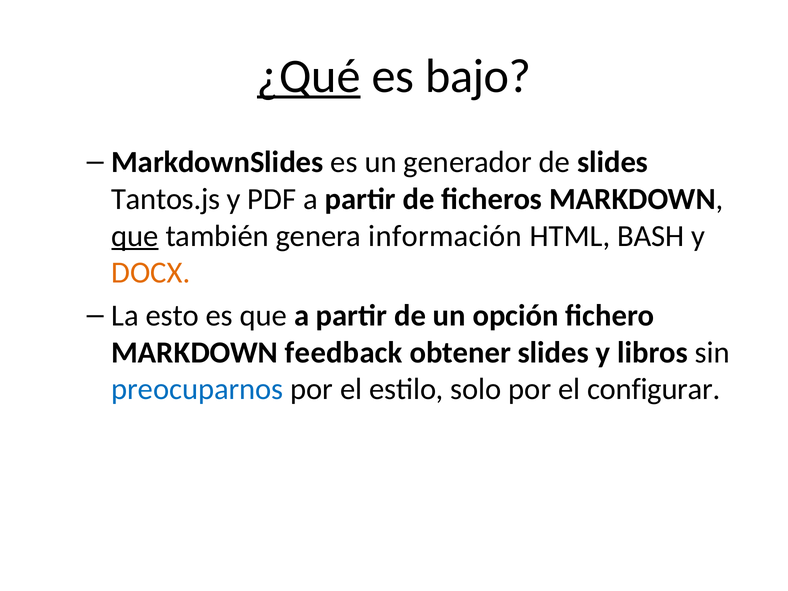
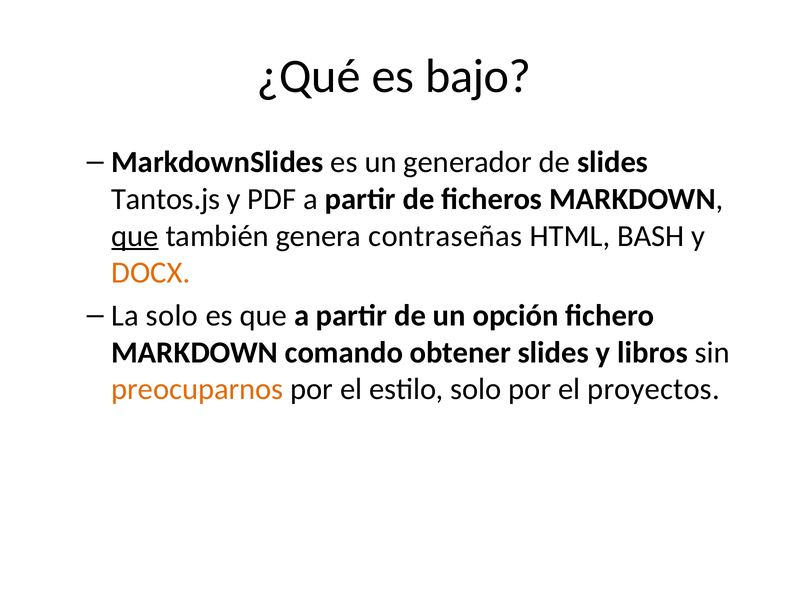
¿Qué underline: present -> none
información: información -> contraseñas
La esto: esto -> solo
feedback: feedback -> comando
preocuparnos colour: blue -> orange
configurar: configurar -> proyectos
